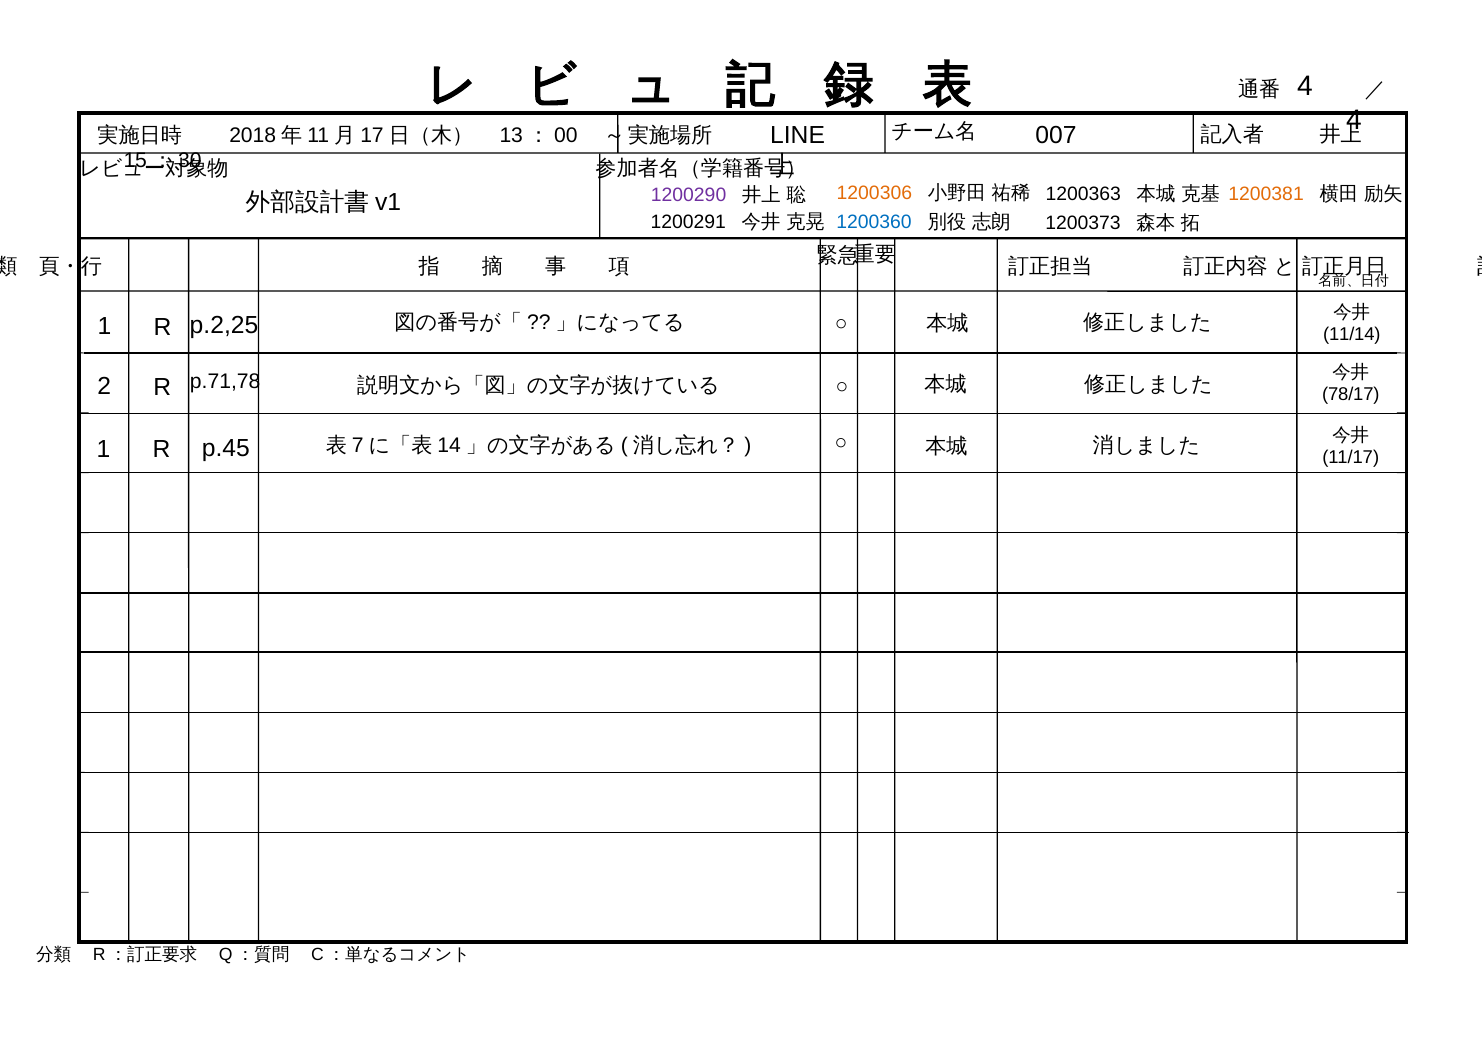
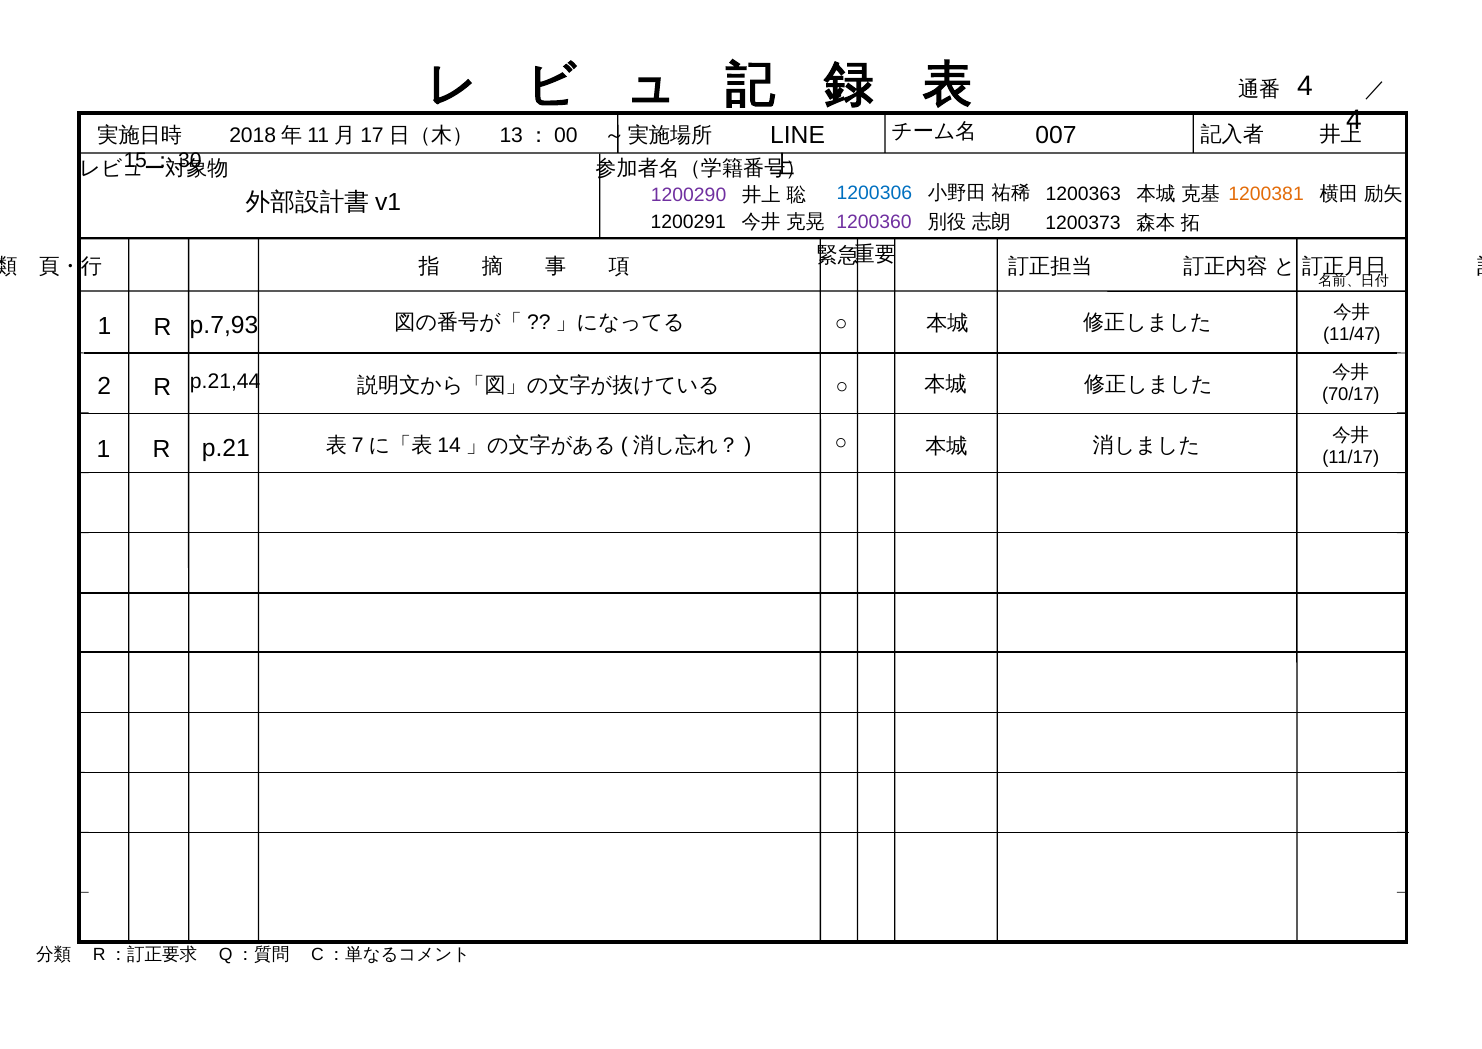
1200306 colour: orange -> blue
1200360 colour: blue -> purple
p.2,25: p.2,25 -> p.7,93
11/14: 11/14 -> 11/47
p.71,78: p.71,78 -> p.21,44
78/17: 78/17 -> 70/17
p.45: p.45 -> p.21
